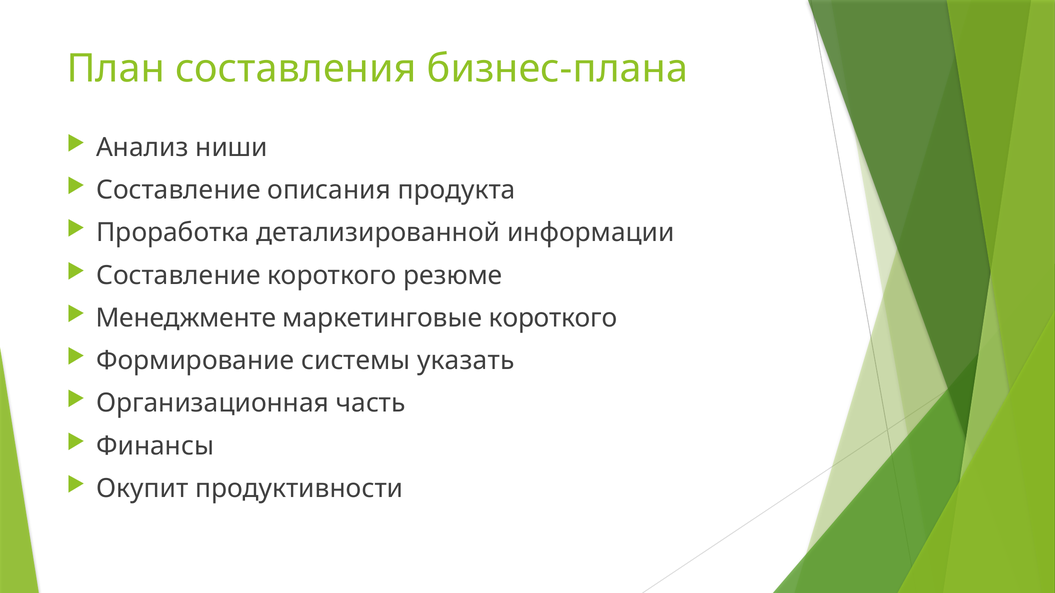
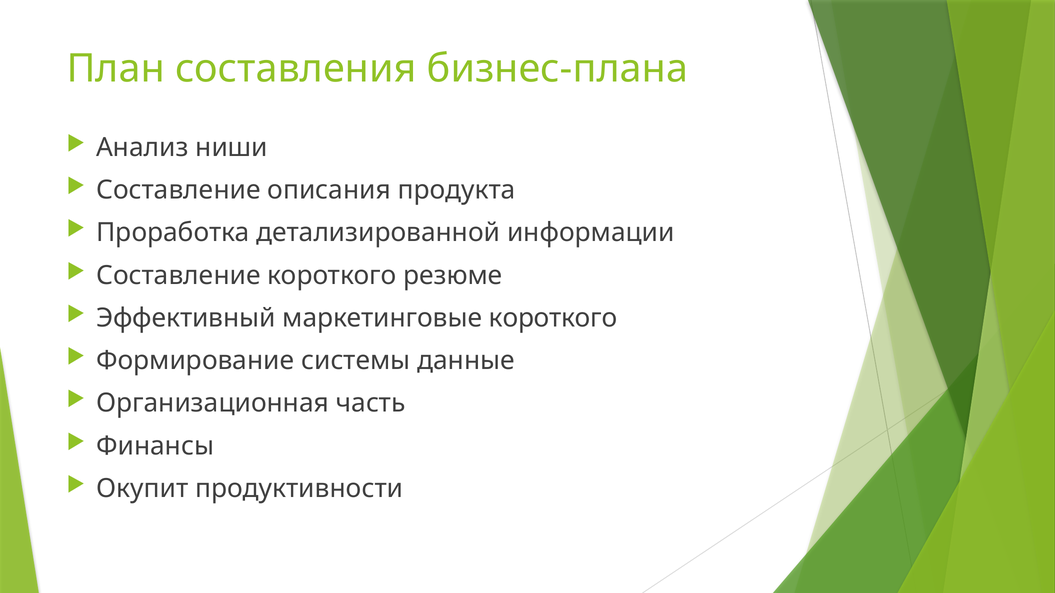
Менеджменте: Менеджменте -> Эффективный
указать: указать -> данные
